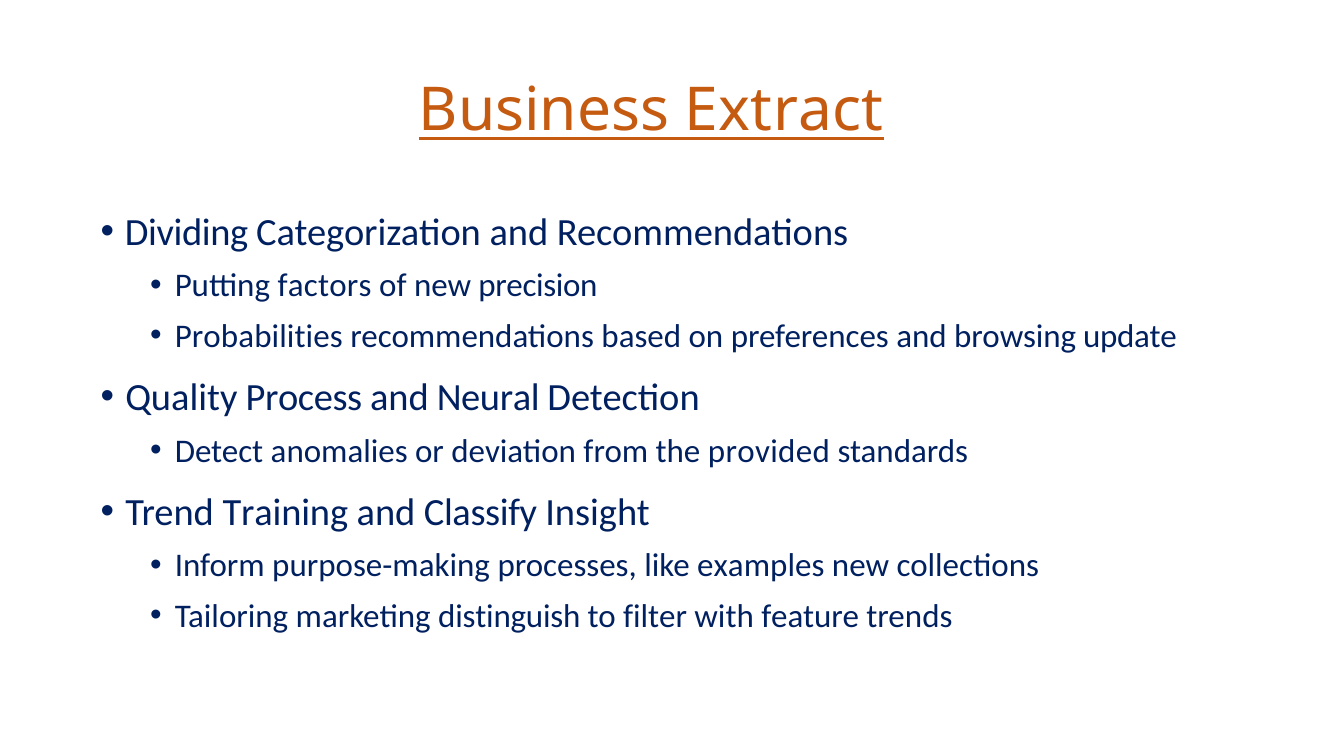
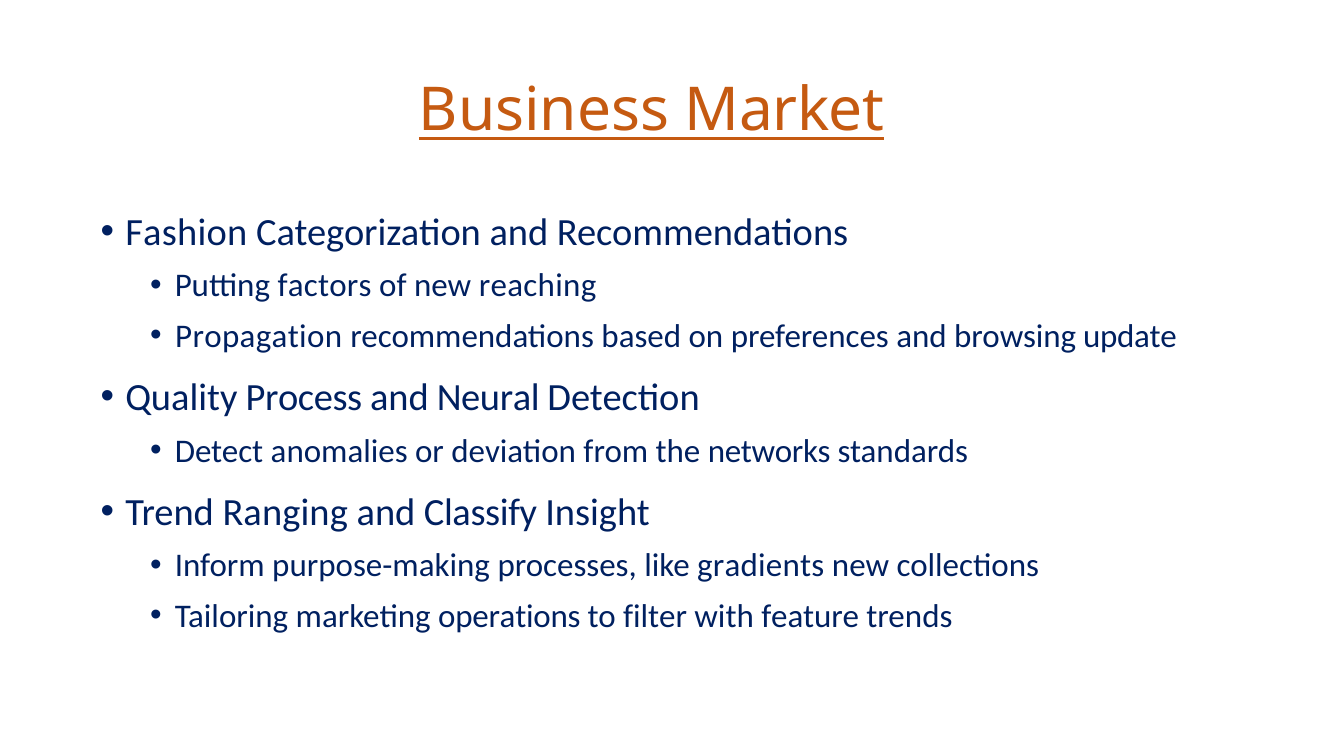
Extract: Extract -> Market
Dividing: Dividing -> Fashion
precision: precision -> reaching
Probabilities: Probabilities -> Propagation
provided: provided -> networks
Training: Training -> Ranging
examples: examples -> gradients
distinguish: distinguish -> operations
